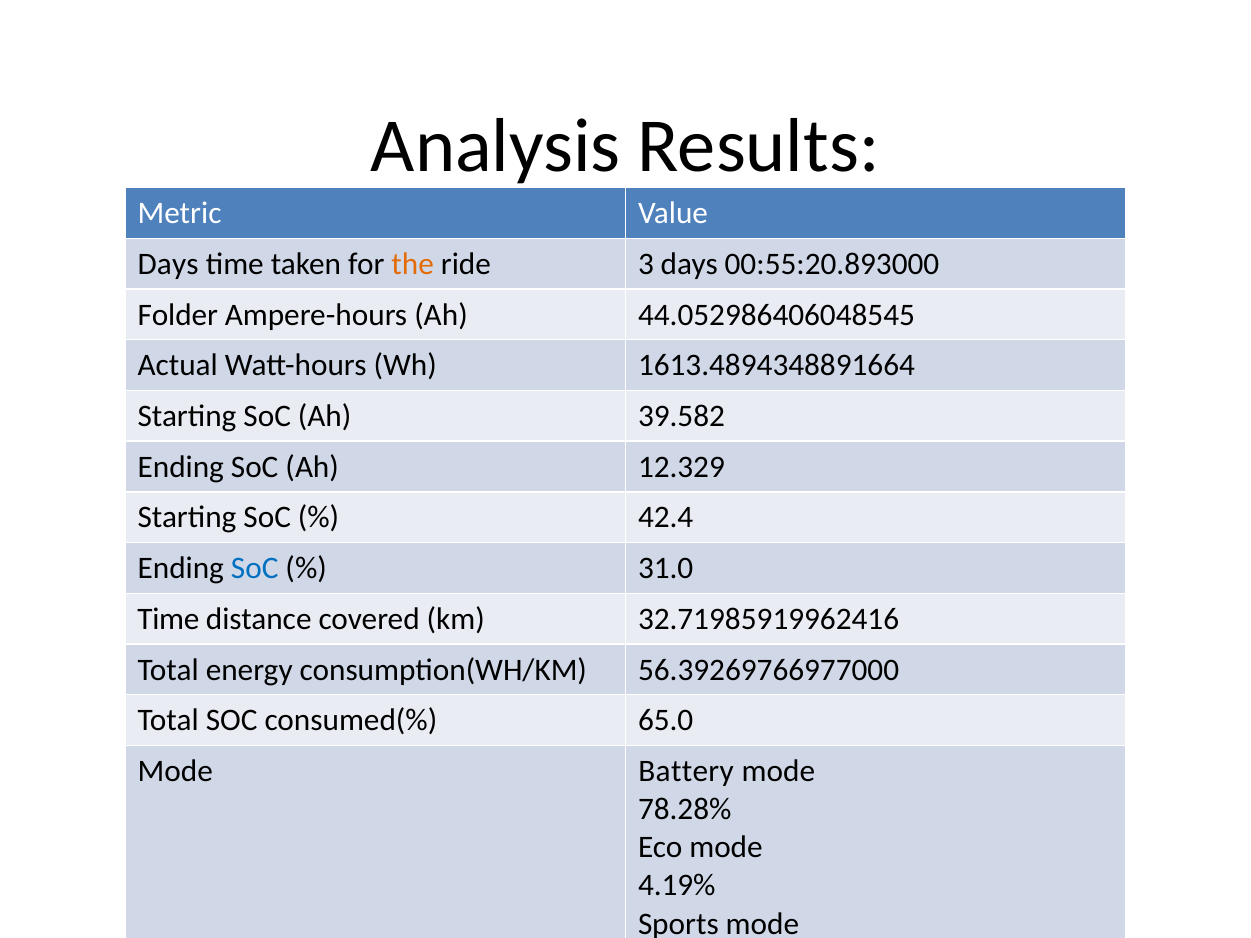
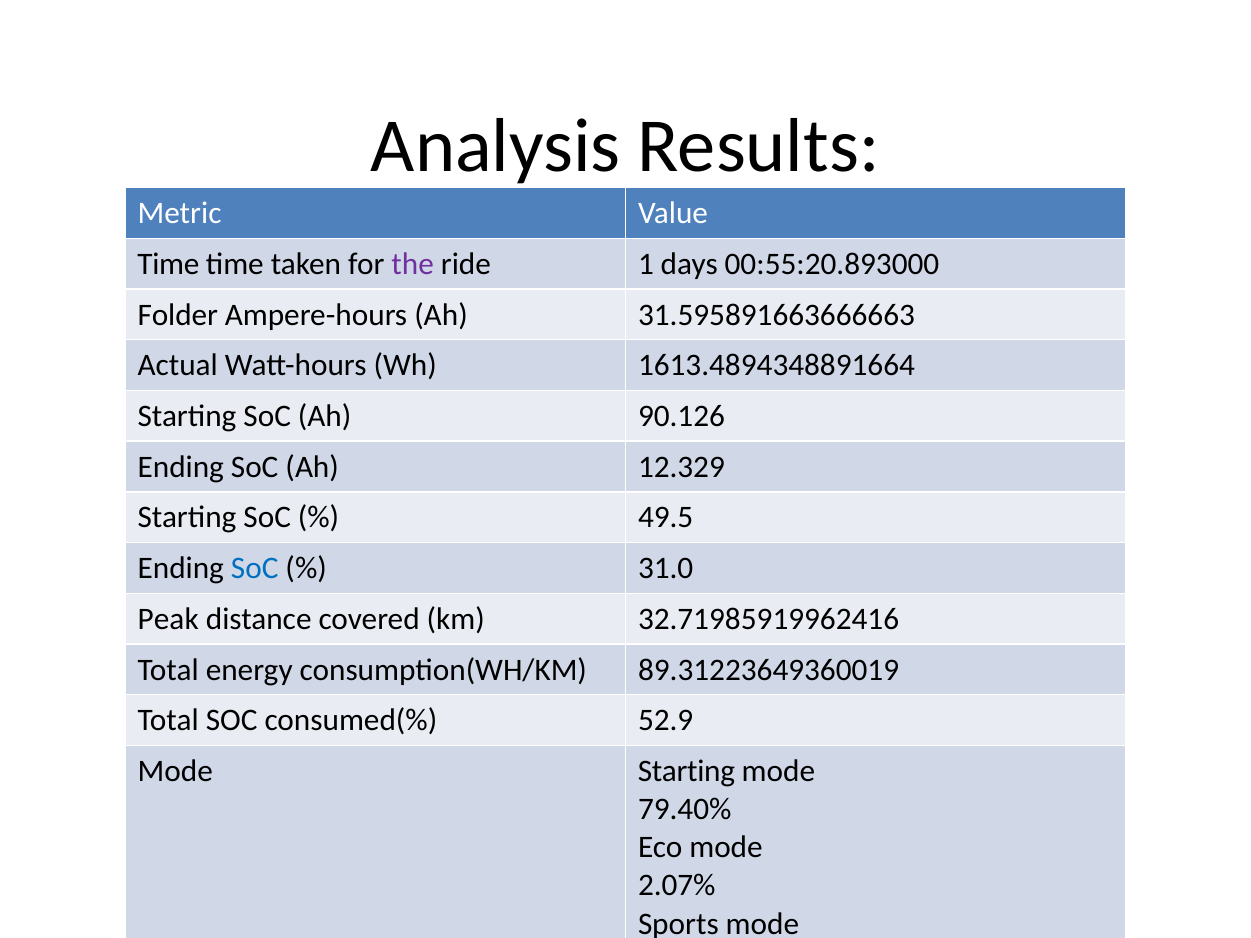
Days at (168, 264): Days -> Time
the colour: orange -> purple
3: 3 -> 1
44.052986406048545: 44.052986406048545 -> 31.595891663666663
39.582: 39.582 -> 90.126
42.4: 42.4 -> 49.5
Time at (168, 619): Time -> Peak
56.39269766977000: 56.39269766977000 -> 89.31223649360019
65.0: 65.0 -> 52.9
Mode Battery: Battery -> Starting
78.28%: 78.28% -> 79.40%
4.19%: 4.19% -> 2.07%
